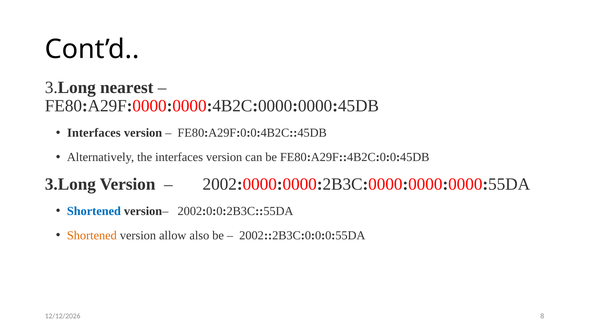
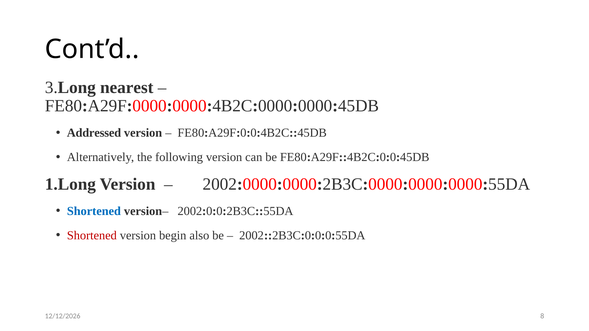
Interfaces at (94, 133): Interfaces -> Addressed
the interfaces: interfaces -> following
3.Long at (70, 184): 3.Long -> 1.Long
Shortened at (92, 236) colour: orange -> red
allow: allow -> begin
